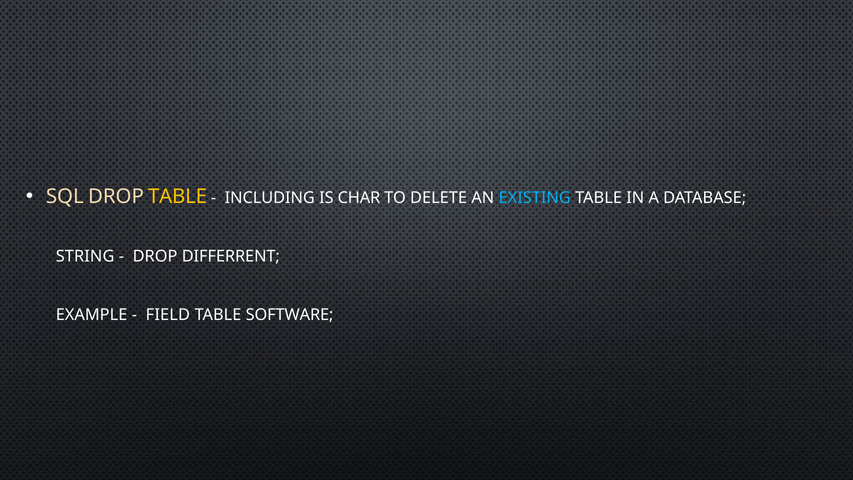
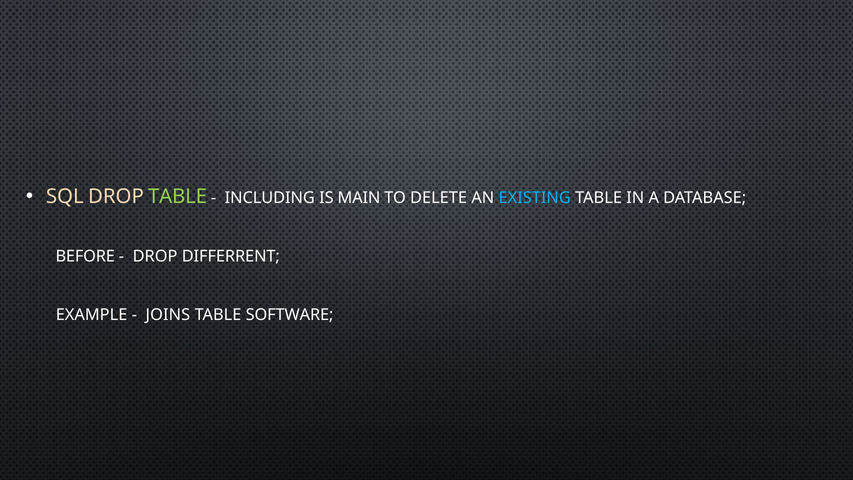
TABLE at (178, 196) colour: yellow -> light green
CHAR: CHAR -> MAIN
STRING: STRING -> BEFORE
FIELD: FIELD -> JOINS
